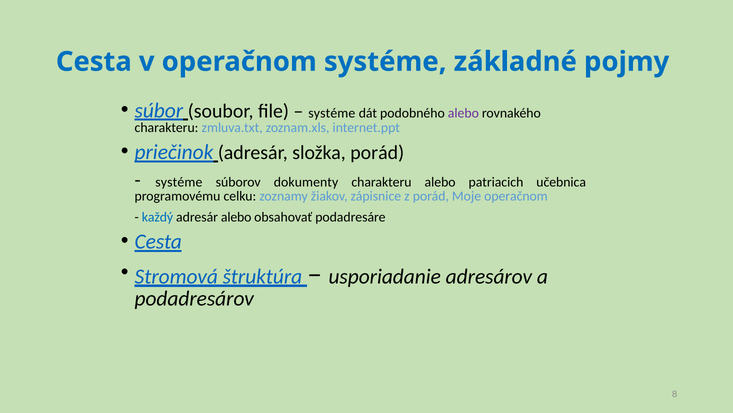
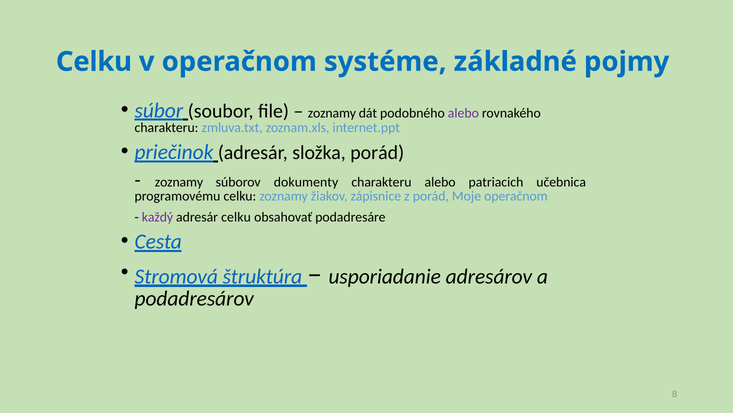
Cesta at (94, 62): Cesta -> Celku
systéme at (332, 113): systéme -> zoznamy
systéme at (179, 182): systéme -> zoznamy
každý colour: blue -> purple
adresár alebo: alebo -> celku
